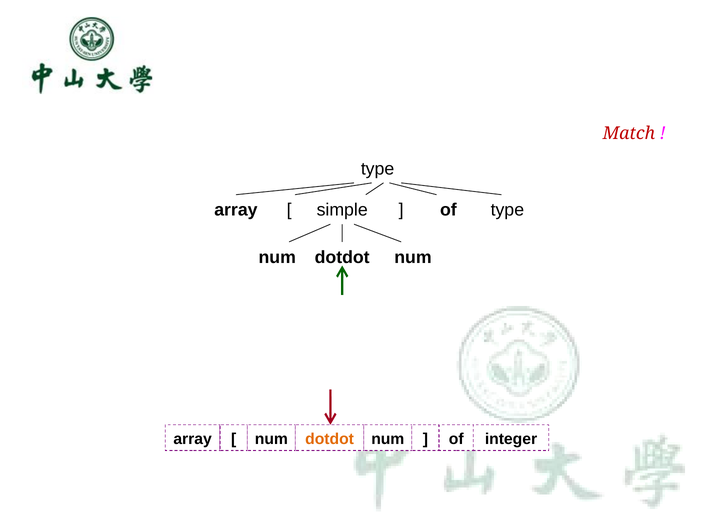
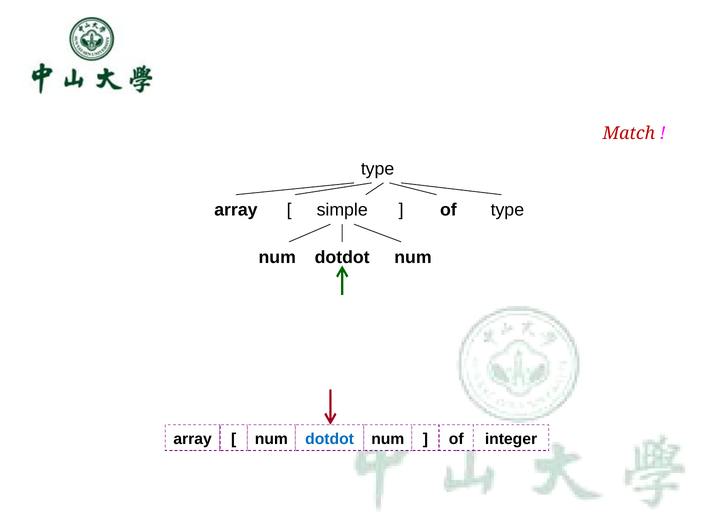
dotdot at (330, 439) colour: orange -> blue
